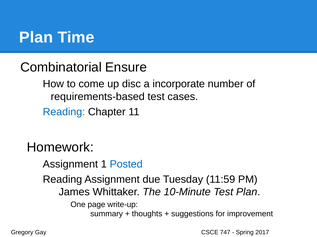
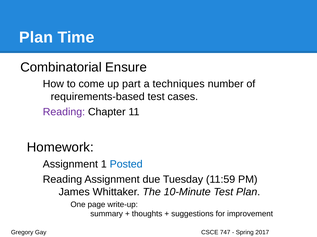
disc: disc -> part
incorporate: incorporate -> techniques
Reading at (64, 112) colour: blue -> purple
